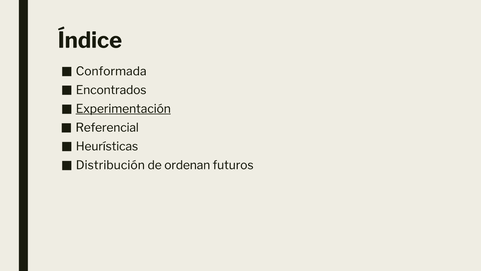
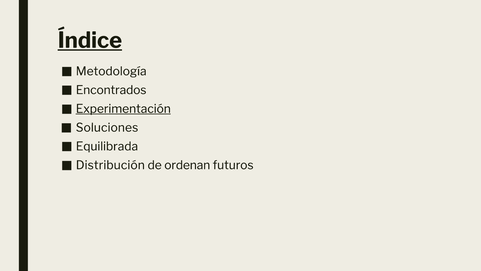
Índice underline: none -> present
Conformada: Conformada -> Metodología
Referencial: Referencial -> Soluciones
Heurísticas: Heurísticas -> Equilibrada
